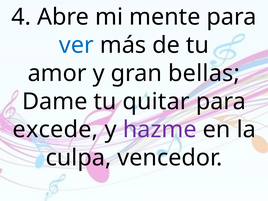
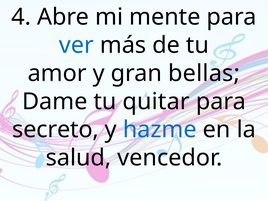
excede: excede -> secreto
hazme colour: purple -> blue
culpa: culpa -> salud
